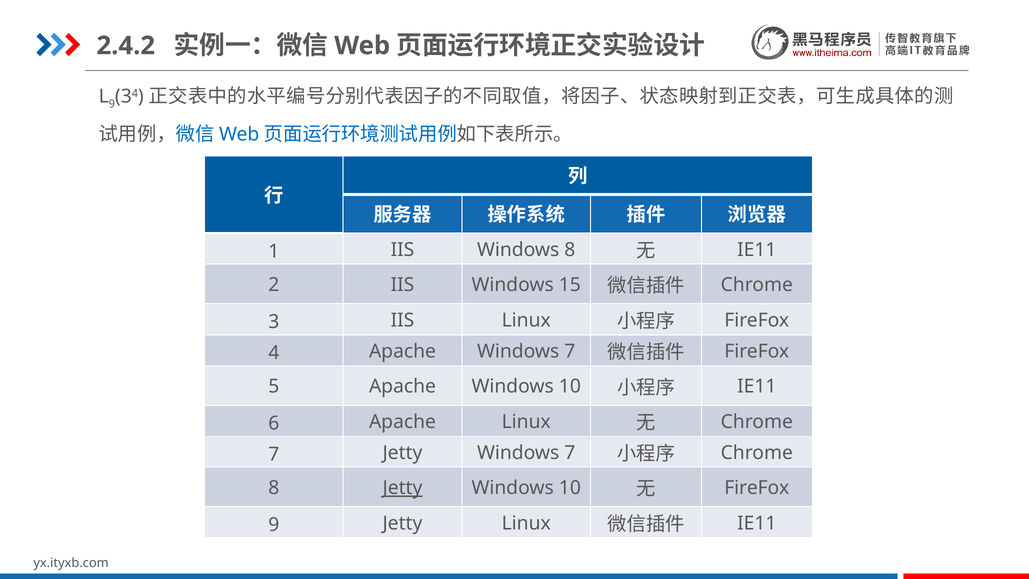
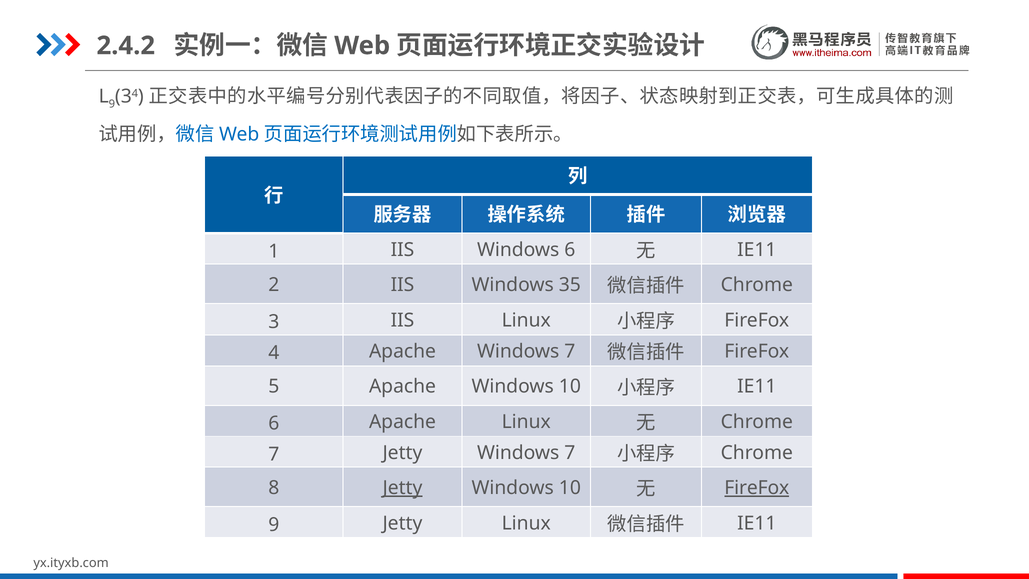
Windows 8: 8 -> 6
15: 15 -> 35
FireFox at (757, 488) underline: none -> present
